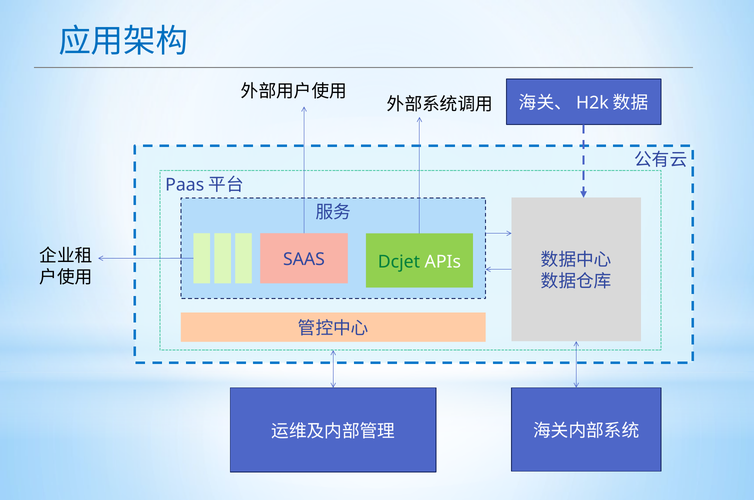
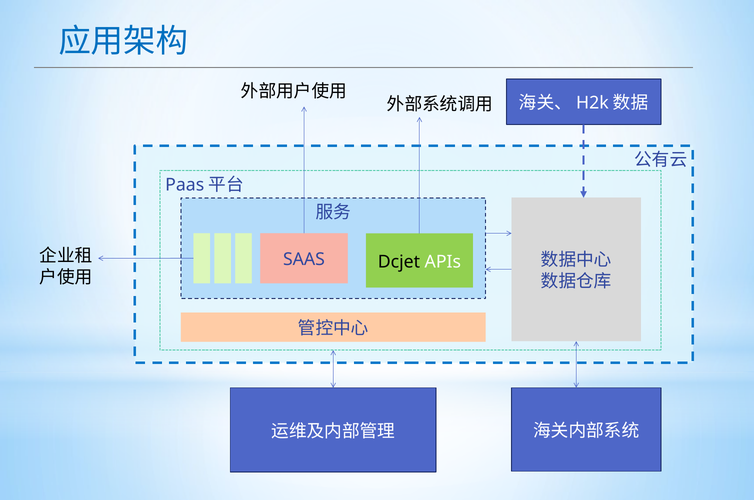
Dcjet colour: green -> black
